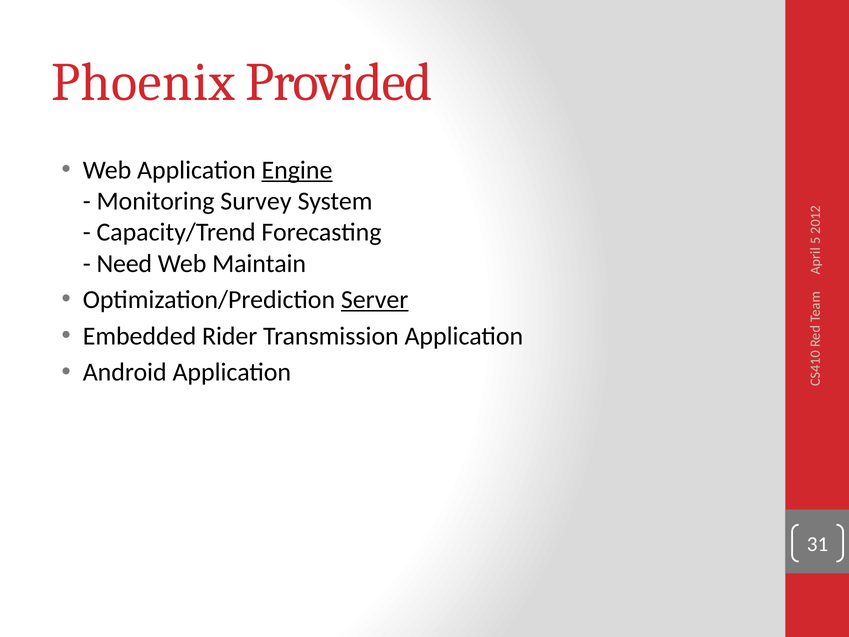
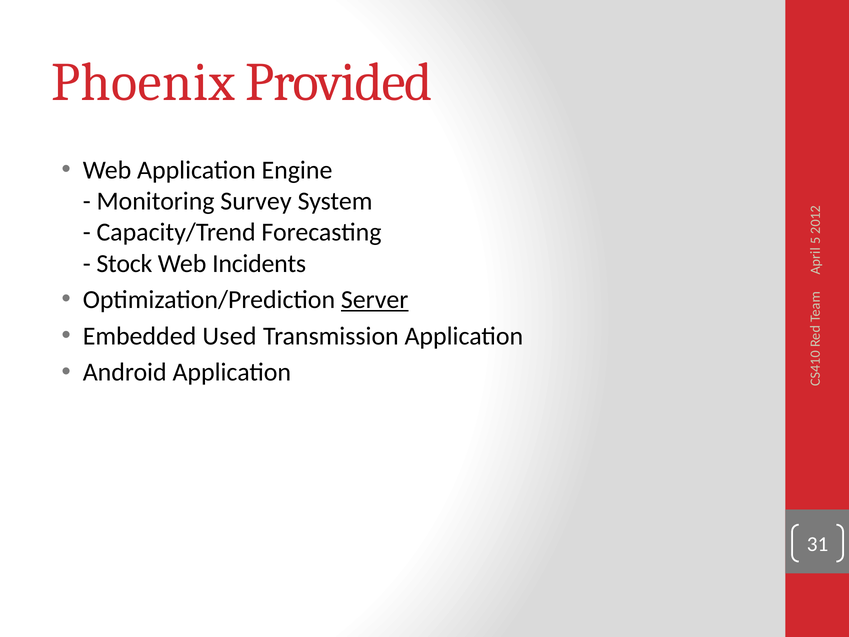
Engine underline: present -> none
Need: Need -> Stock
Maintain: Maintain -> Incidents
Rider: Rider -> Used
